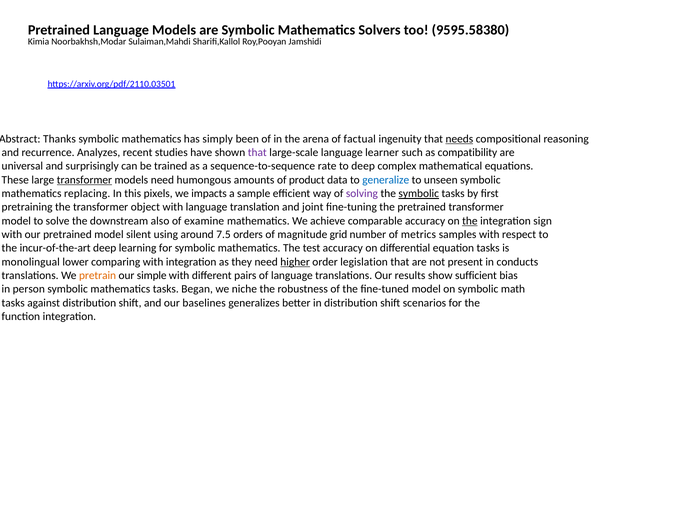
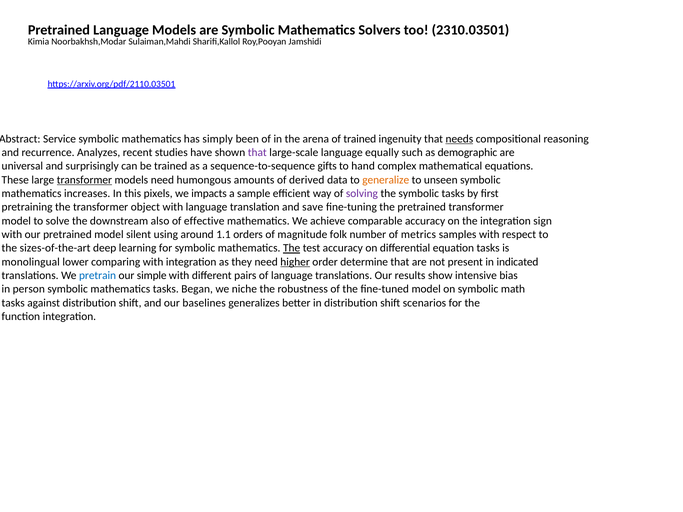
9595.58380: 9595.58380 -> 2310.03501
Thanks: Thanks -> Service
of factual: factual -> trained
learner: learner -> equally
compatibility: compatibility -> demographic
rate: rate -> gifts
to deep: deep -> hand
product: product -> derived
generalize colour: blue -> orange
replacing: replacing -> increases
symbolic at (419, 194) underline: present -> none
joint: joint -> save
examine: examine -> effective
the at (470, 221) underline: present -> none
7.5: 7.5 -> 1.1
grid: grid -> folk
incur-of-the-art: incur-of-the-art -> sizes-of-the-art
The at (292, 248) underline: none -> present
legislation: legislation -> determine
conducts: conducts -> indicated
pretrain colour: orange -> blue
sufficient: sufficient -> intensive
